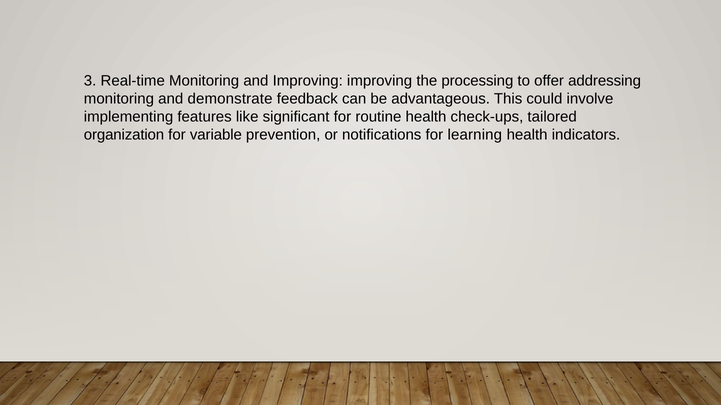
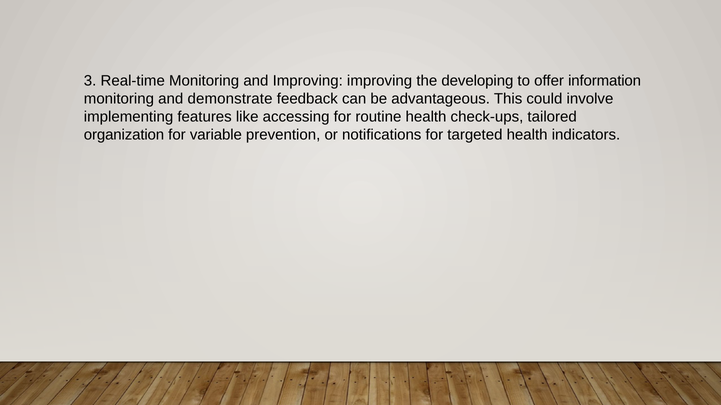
processing: processing -> developing
addressing: addressing -> information
significant: significant -> accessing
learning: learning -> targeted
